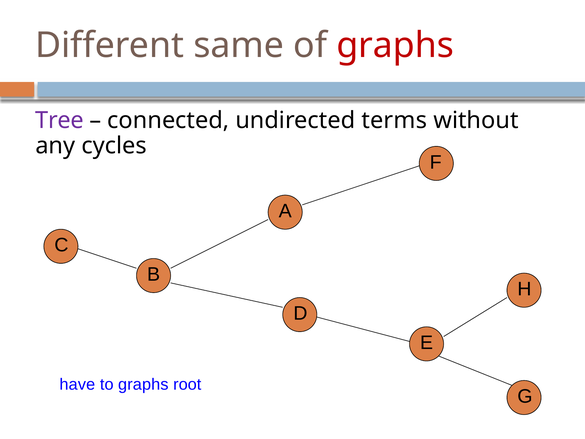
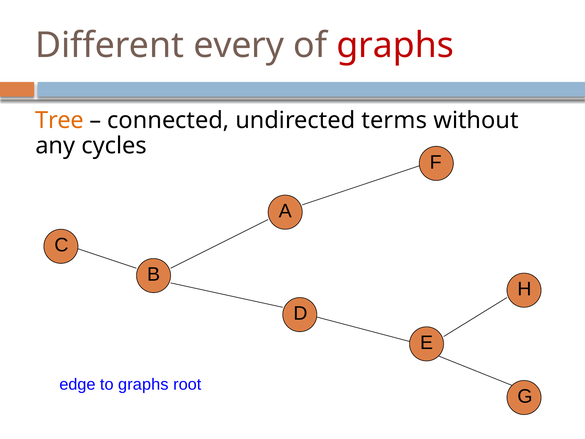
same: same -> every
Tree colour: purple -> orange
have: have -> edge
